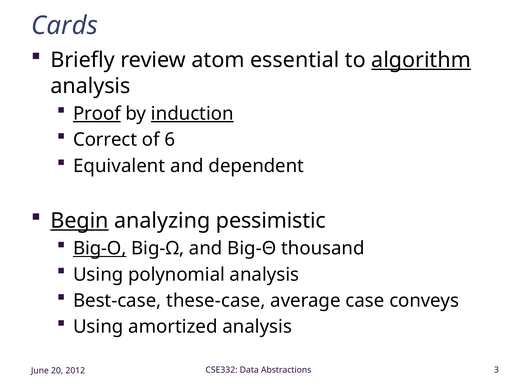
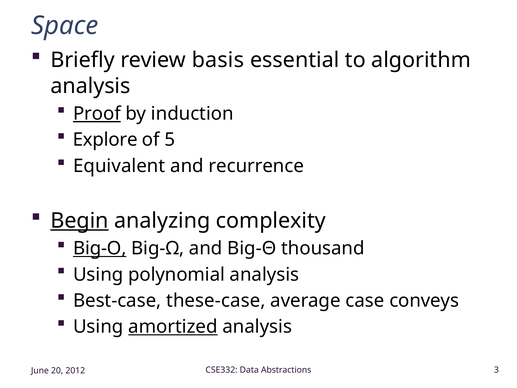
Cards: Cards -> Space
atom: atom -> basis
algorithm underline: present -> none
induction underline: present -> none
Correct: Correct -> Explore
6: 6 -> 5
dependent: dependent -> recurrence
pessimistic: pessimistic -> complexity
amortized underline: none -> present
